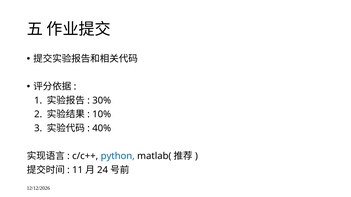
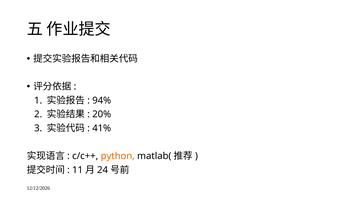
30%: 30% -> 94%
10%: 10% -> 20%
40%: 40% -> 41%
python colour: blue -> orange
